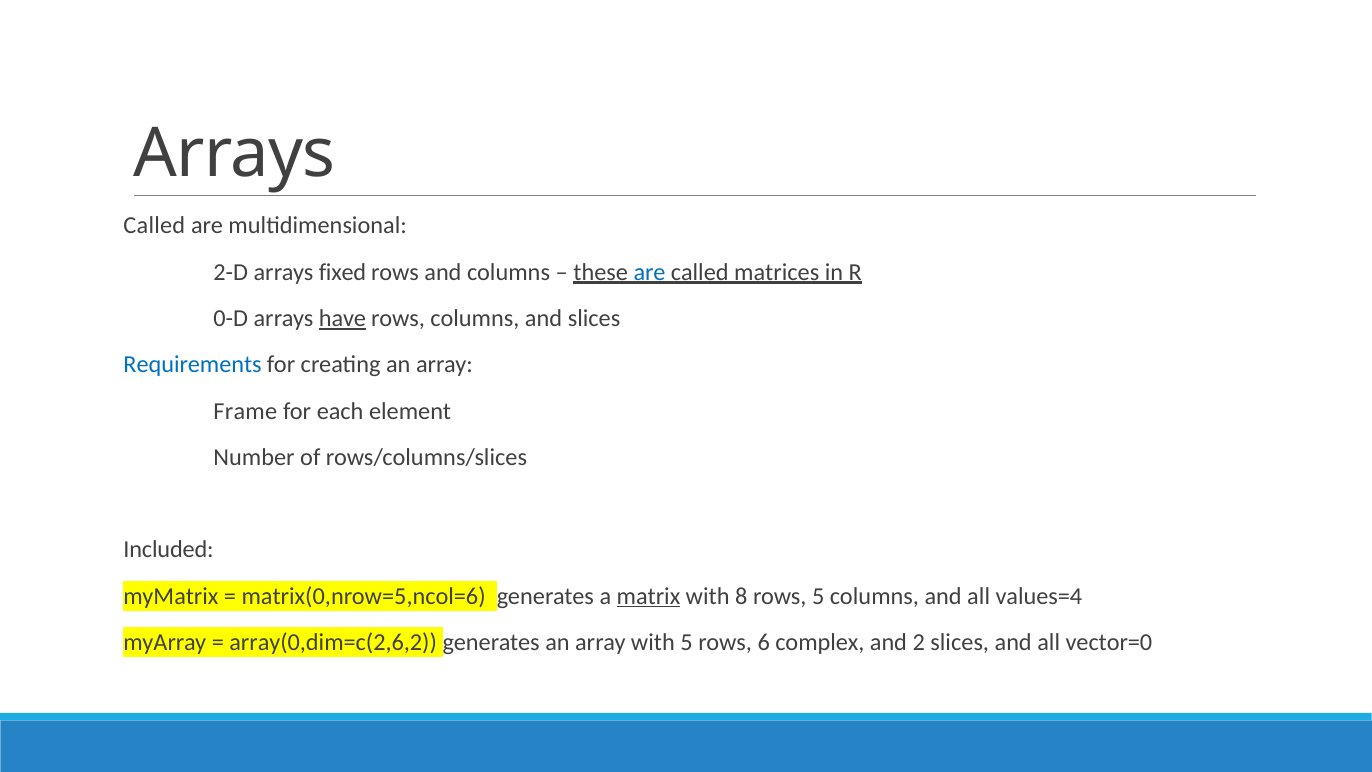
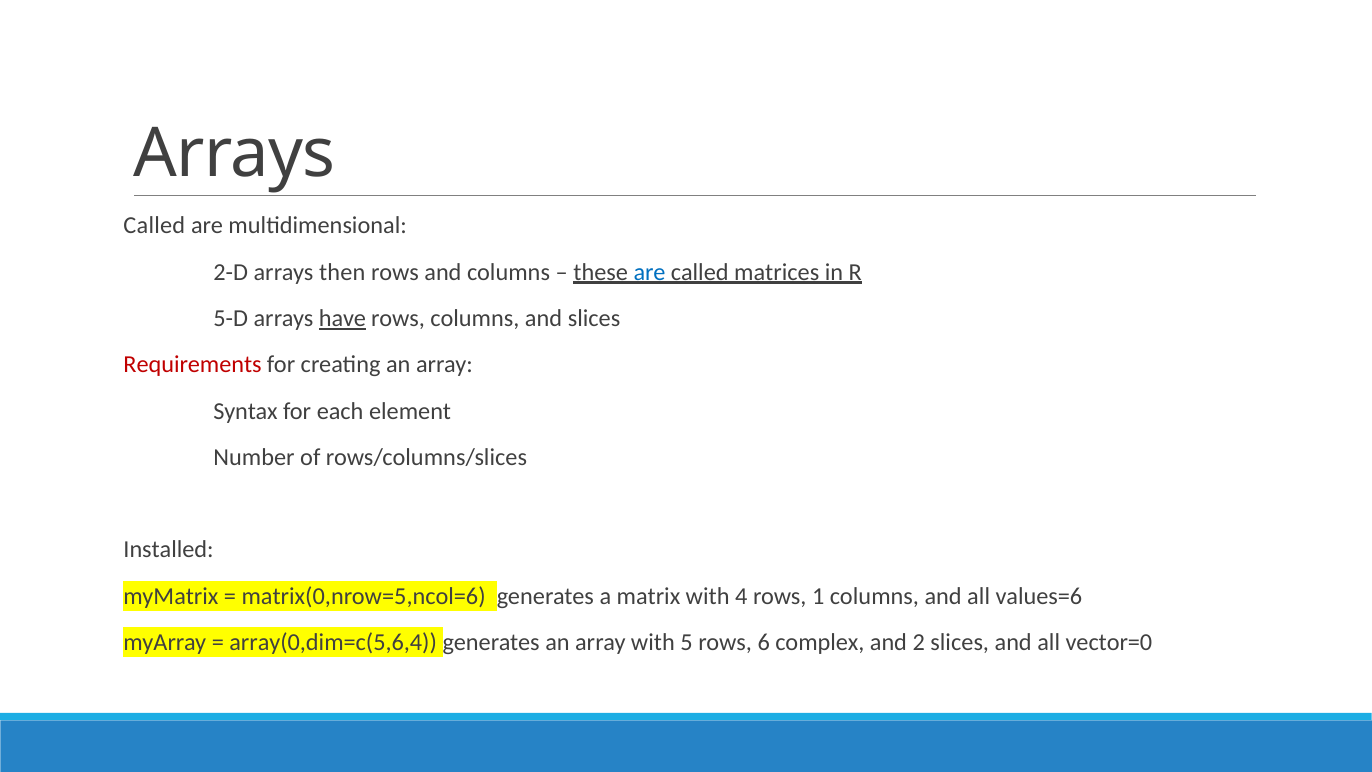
fixed: fixed -> then
0-D: 0-D -> 5-D
Requirements colour: blue -> red
Frame: Frame -> Syntax
Included: Included -> Installed
matrix underline: present -> none
8: 8 -> 4
rows 5: 5 -> 1
values=4: values=4 -> values=6
array(0,dim=c(2,6,2: array(0,dim=c(2,6,2 -> array(0,dim=c(5,6,4
